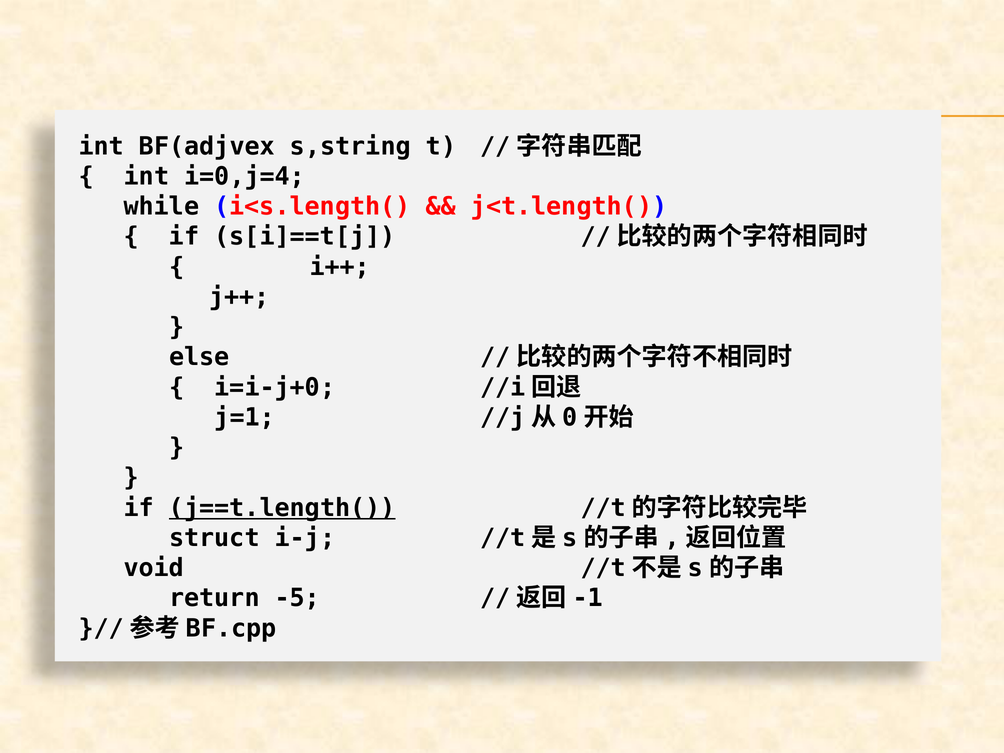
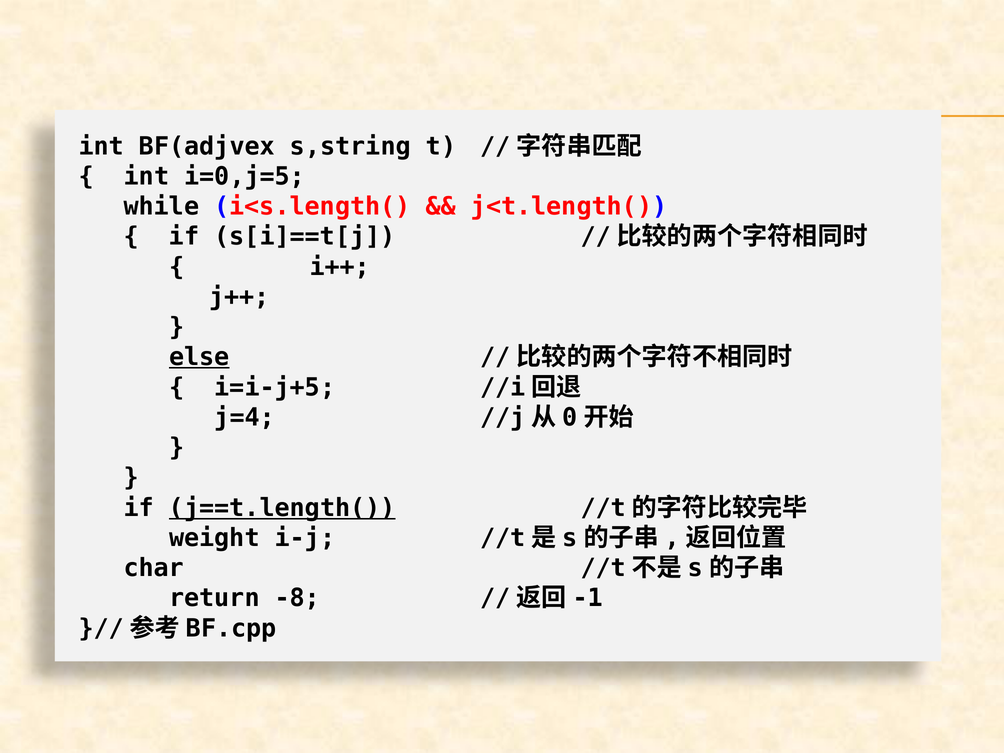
i=0,j=4: i=0,j=4 -> i=0,j=5
else underline: none -> present
i=i-j+0: i=i-j+0 -> i=i-j+5
j=1: j=1 -> j=4
struct: struct -> weight
void: void -> char
-5: -5 -> -8
